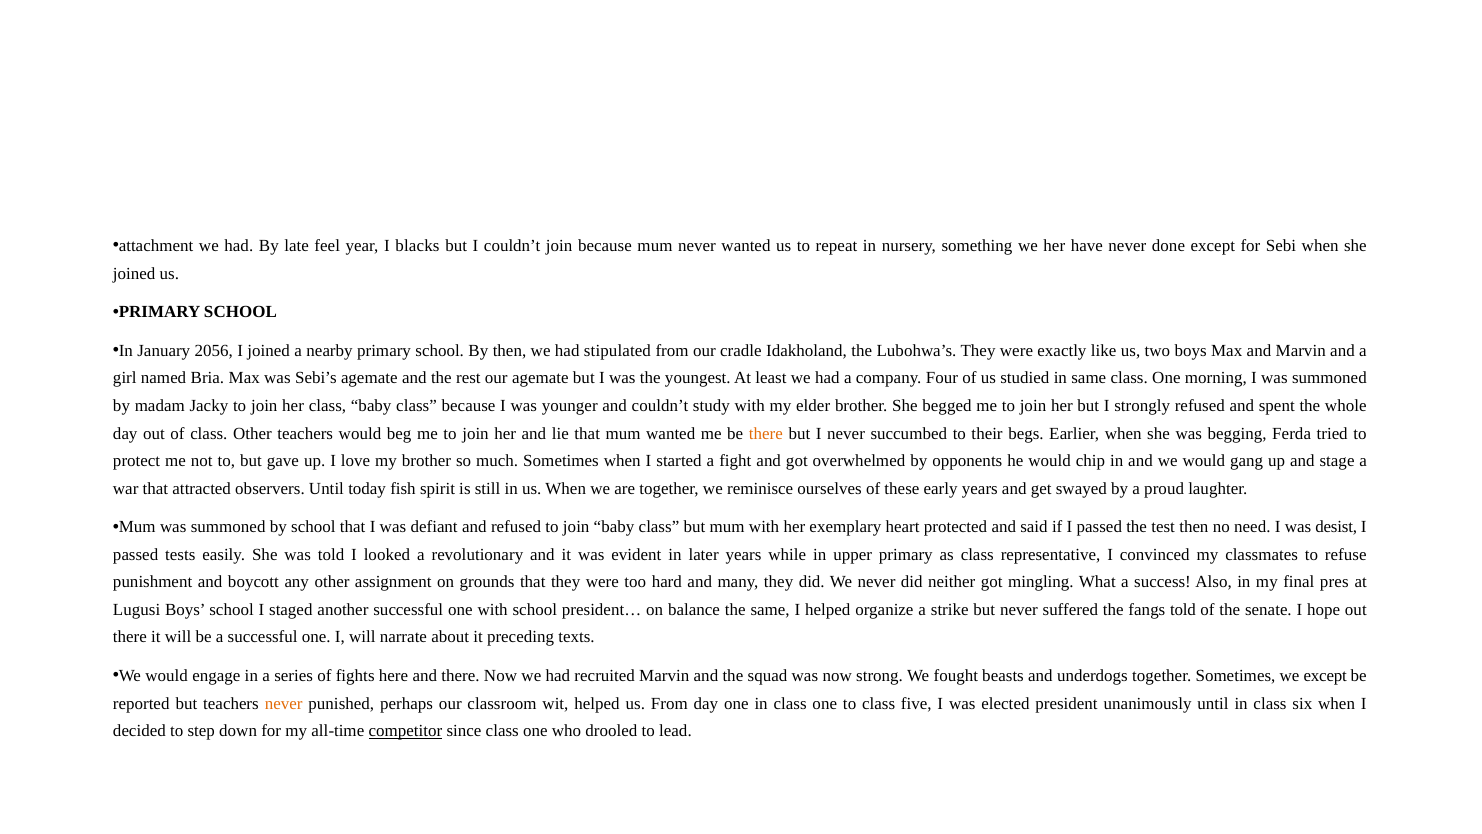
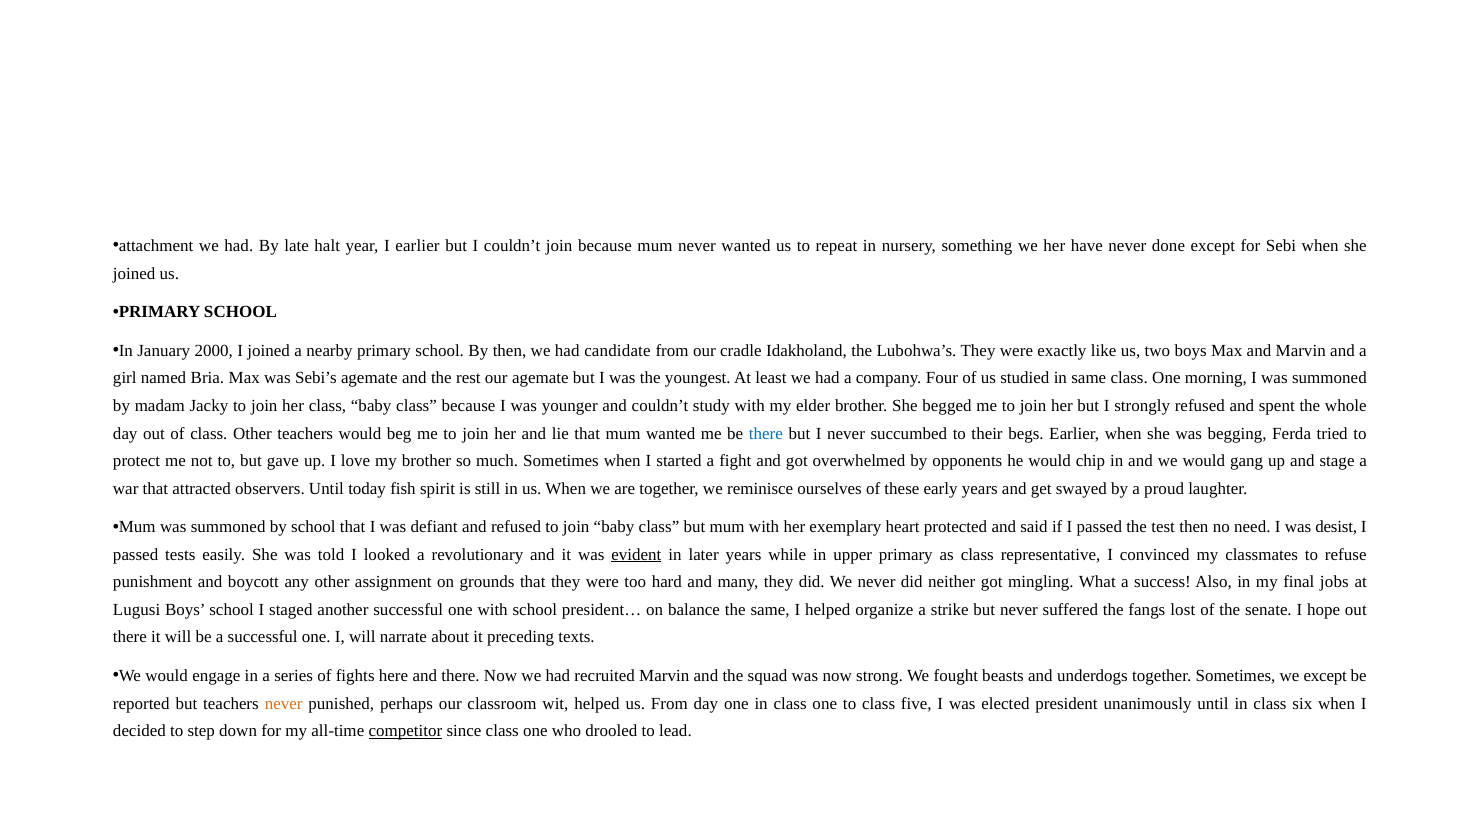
feel: feel -> halt
I blacks: blacks -> earlier
2056: 2056 -> 2000
stipulated: stipulated -> candidate
there at (766, 433) colour: orange -> blue
evident underline: none -> present
pres: pres -> jobs
fangs told: told -> lost
